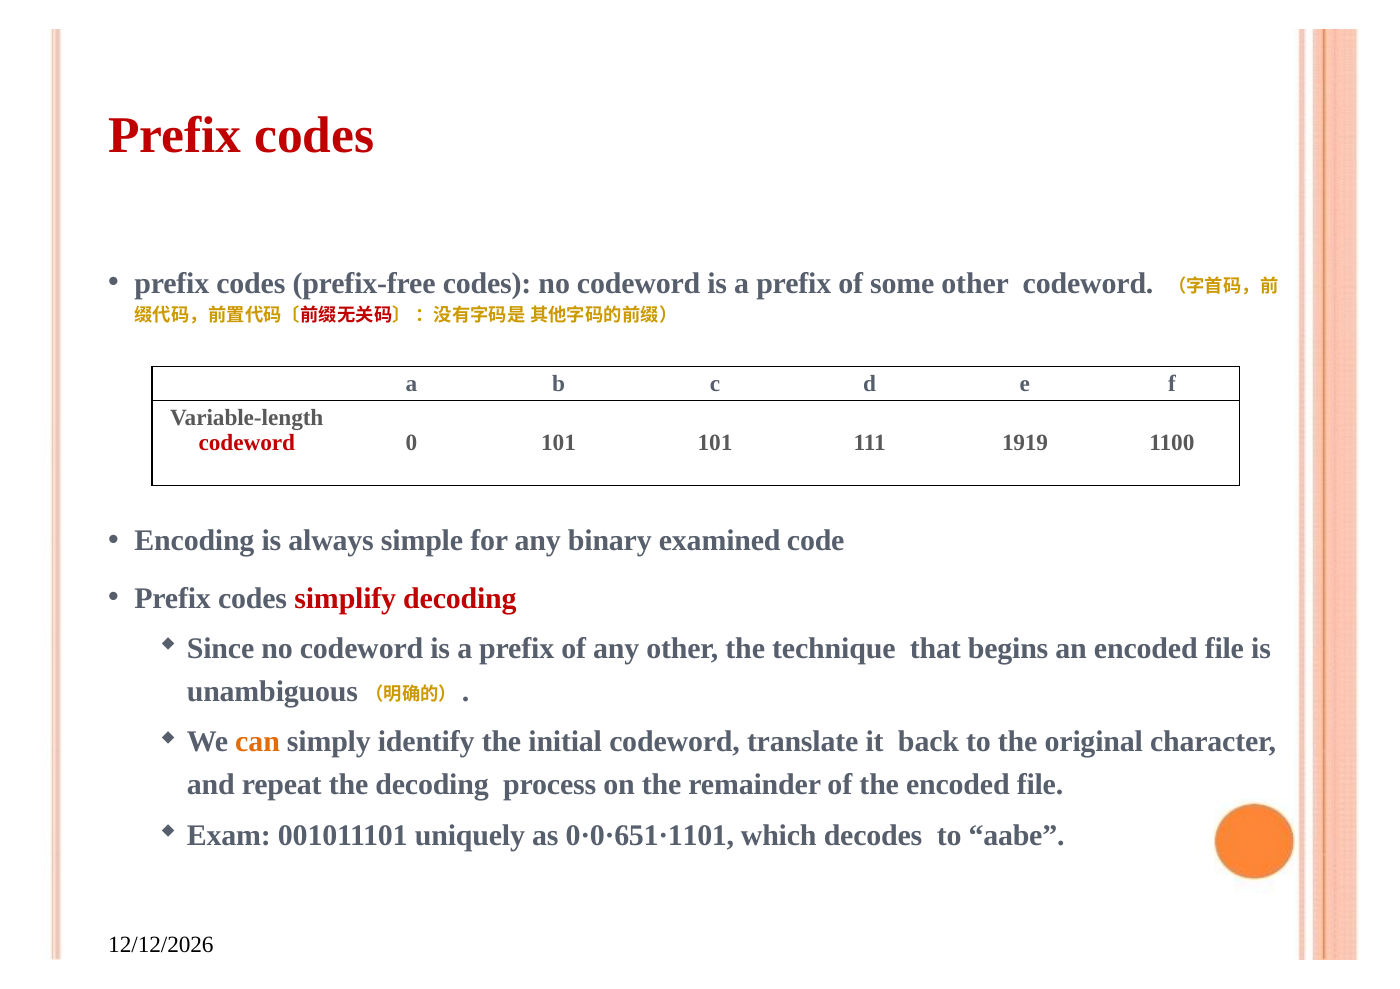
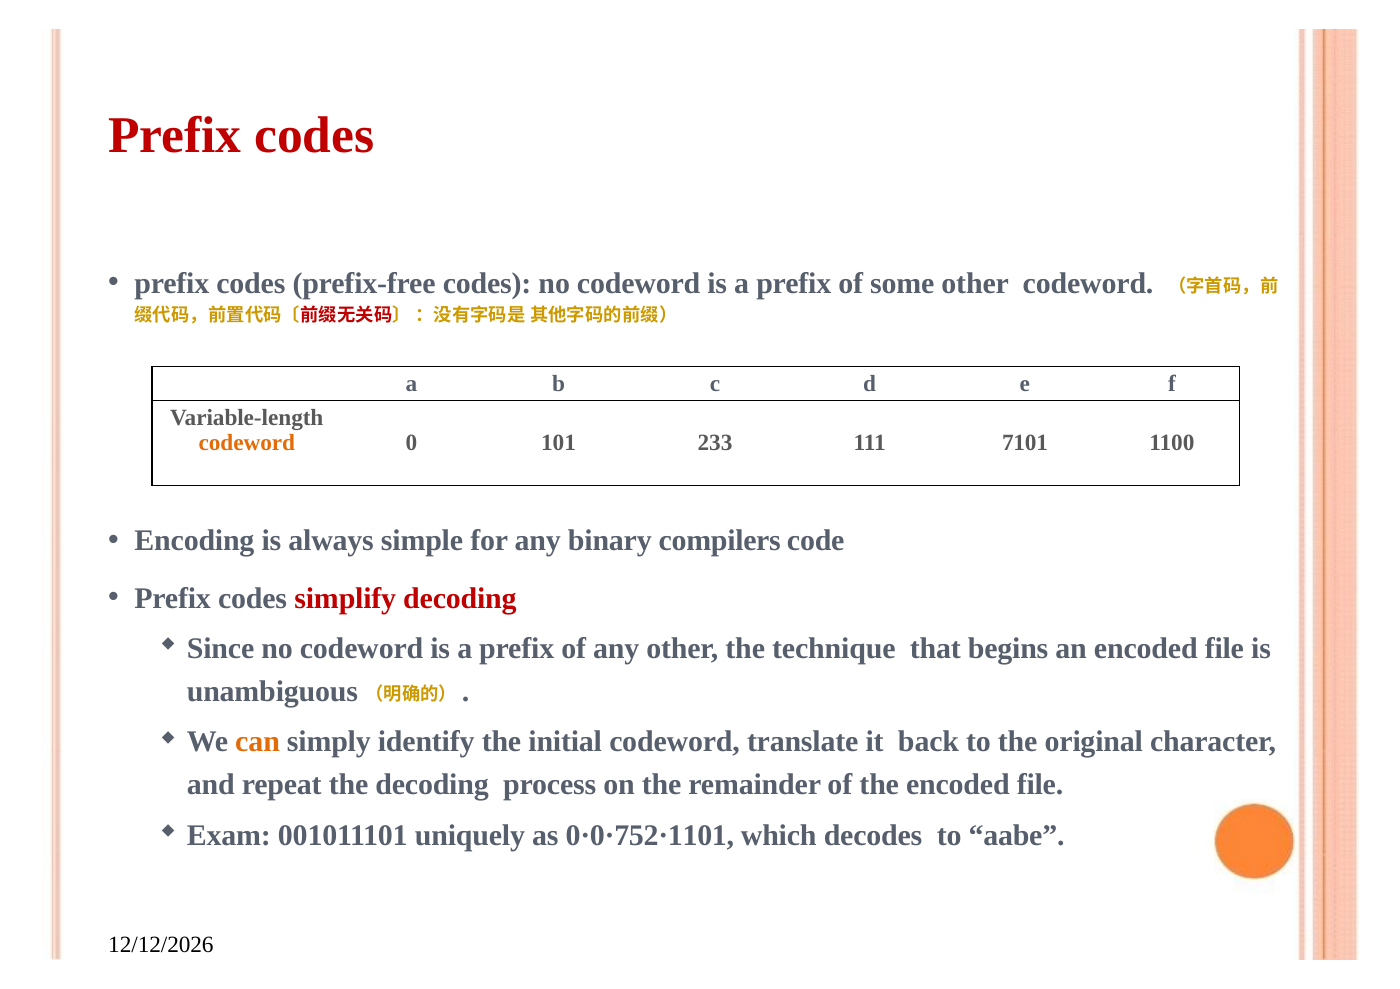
codeword at (247, 444) colour: red -> orange
101 101: 101 -> 233
1919: 1919 -> 7101
examined: examined -> compilers
0·0·651·1101: 0·0·651·1101 -> 0·0·752·1101
